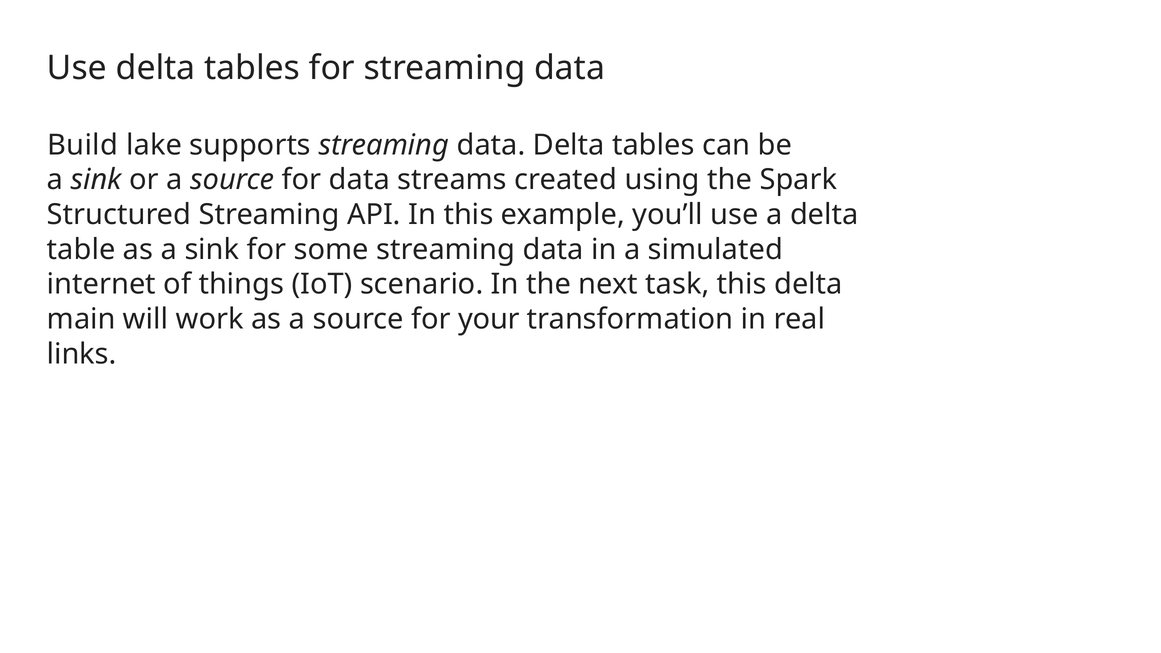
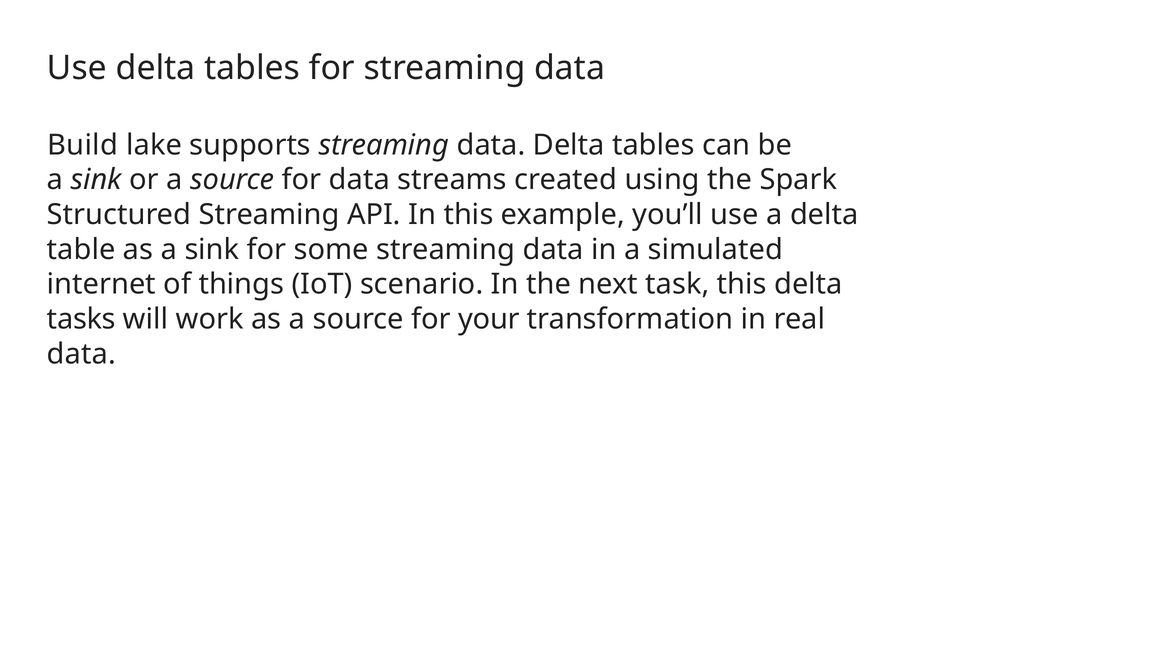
main: main -> tasks
links at (82, 354): links -> data
